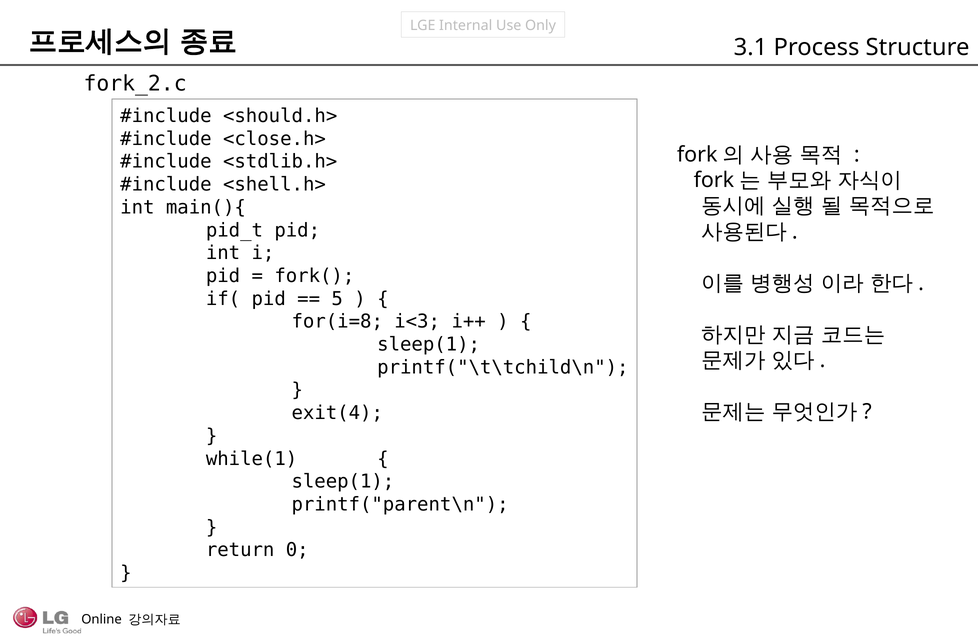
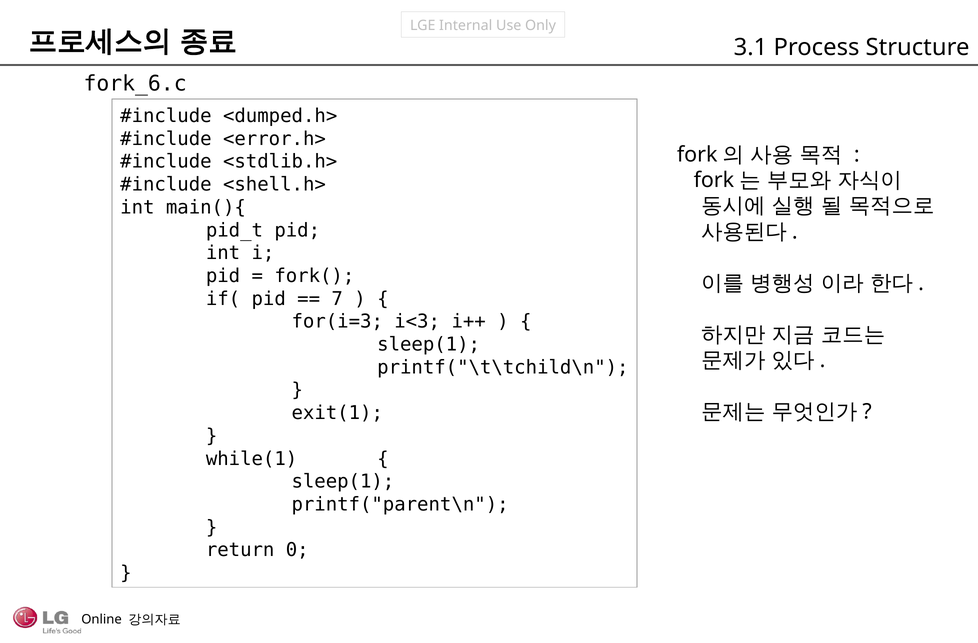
fork_2.c: fork_2.c -> fork_6.c
<should.h>: <should.h> -> <dumped.h>
<close.h>: <close.h> -> <error.h>
5: 5 -> 7
for(i=8: for(i=8 -> for(i=3
exit(4: exit(4 -> exit(1
